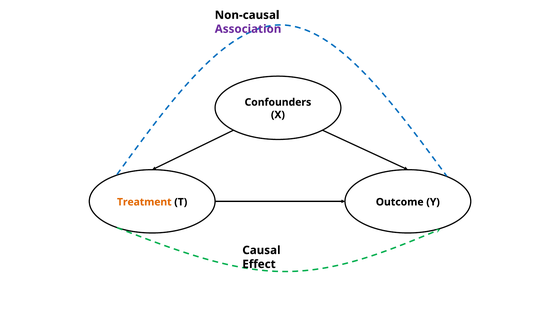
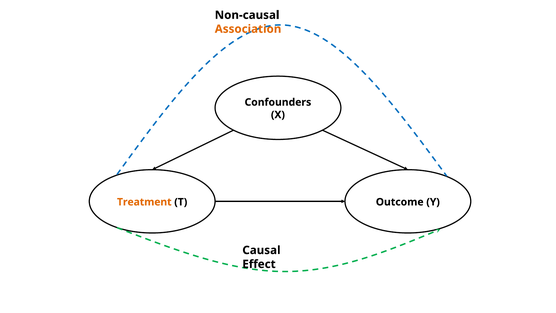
Association colour: purple -> orange
